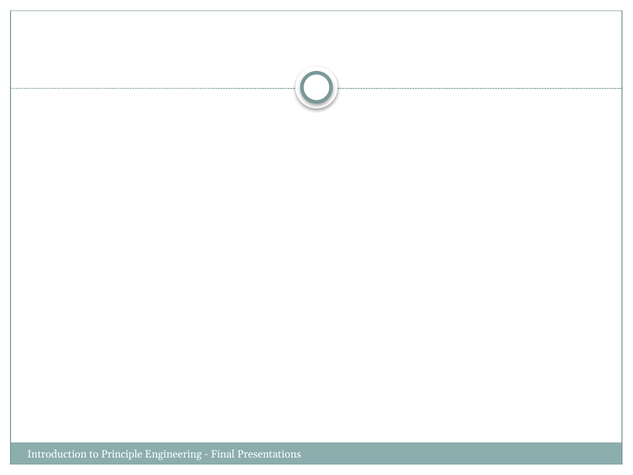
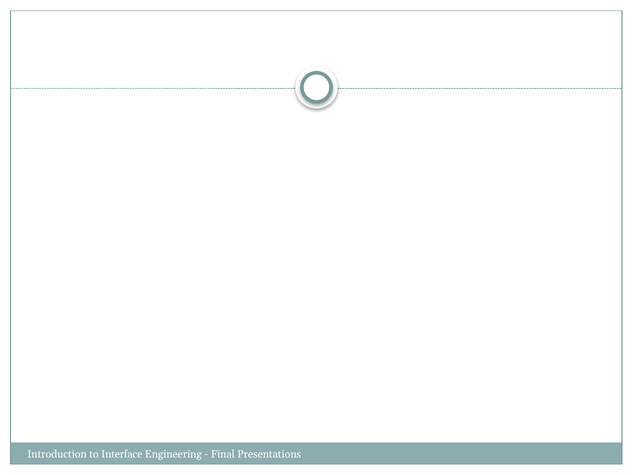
Principle: Principle -> Interface
